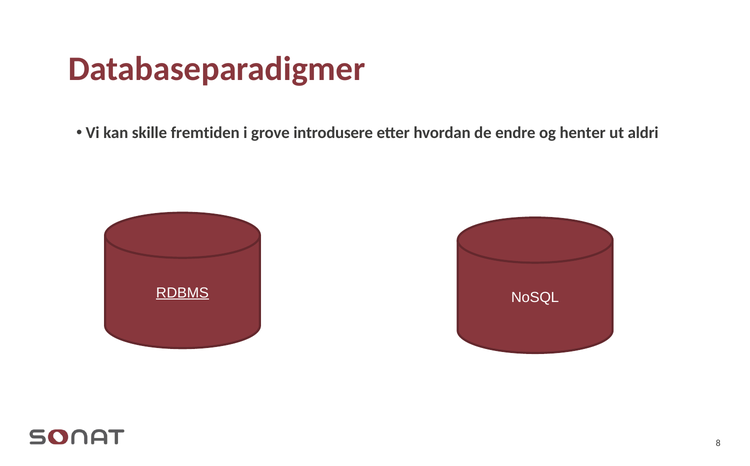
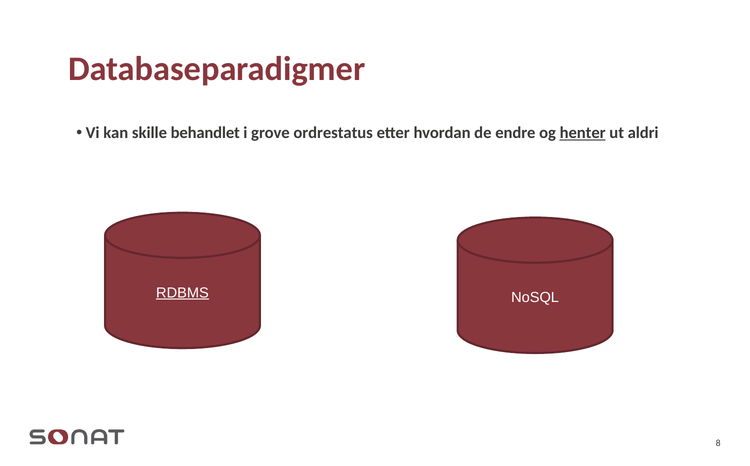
fremtiden: fremtiden -> behandlet
introdusere: introdusere -> ordrestatus
henter underline: none -> present
